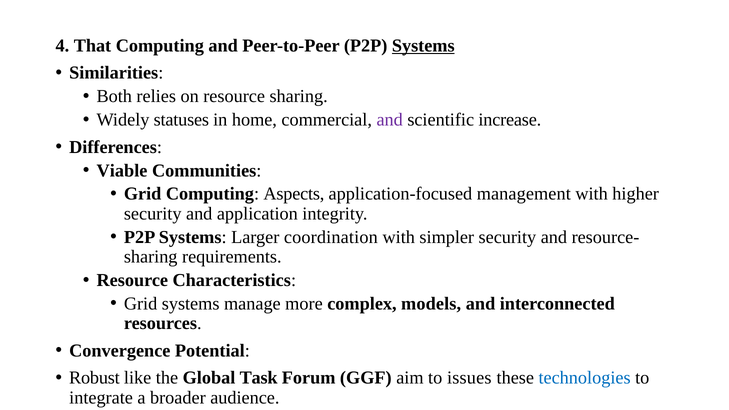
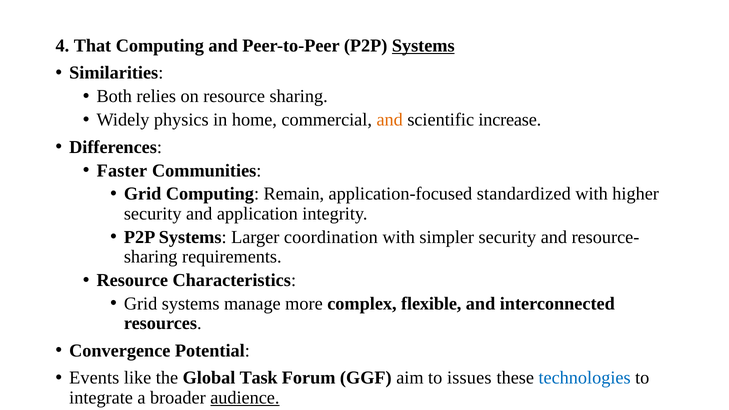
statuses: statuses -> physics
and at (390, 120) colour: purple -> orange
Viable: Viable -> Faster
Aspects: Aspects -> Remain
management: management -> standardized
models: models -> flexible
Robust: Robust -> Events
audience underline: none -> present
